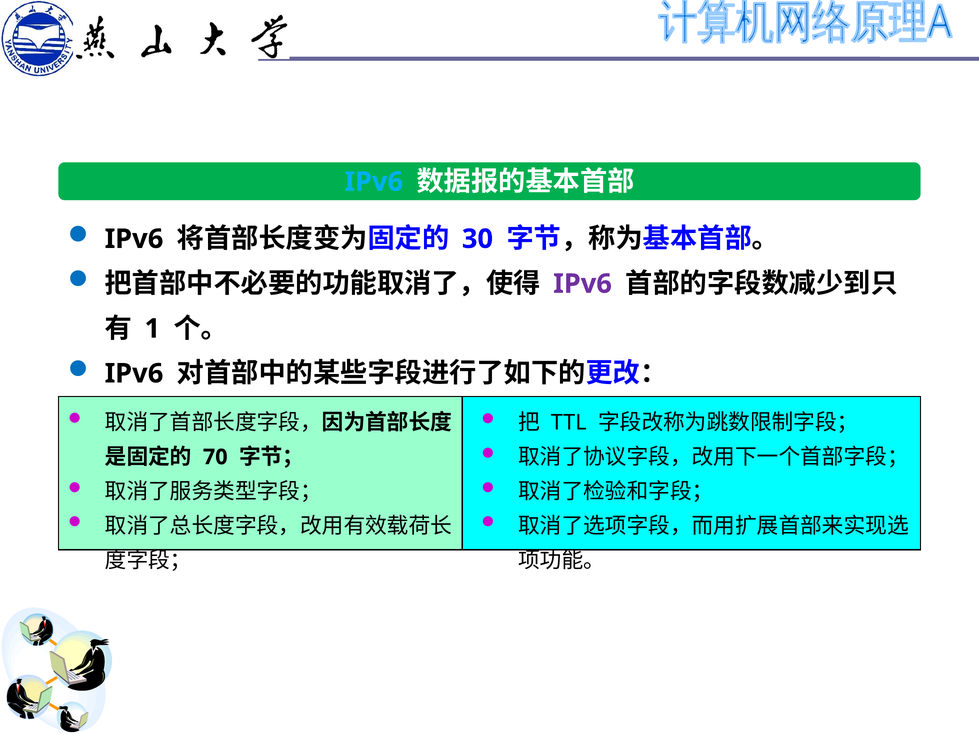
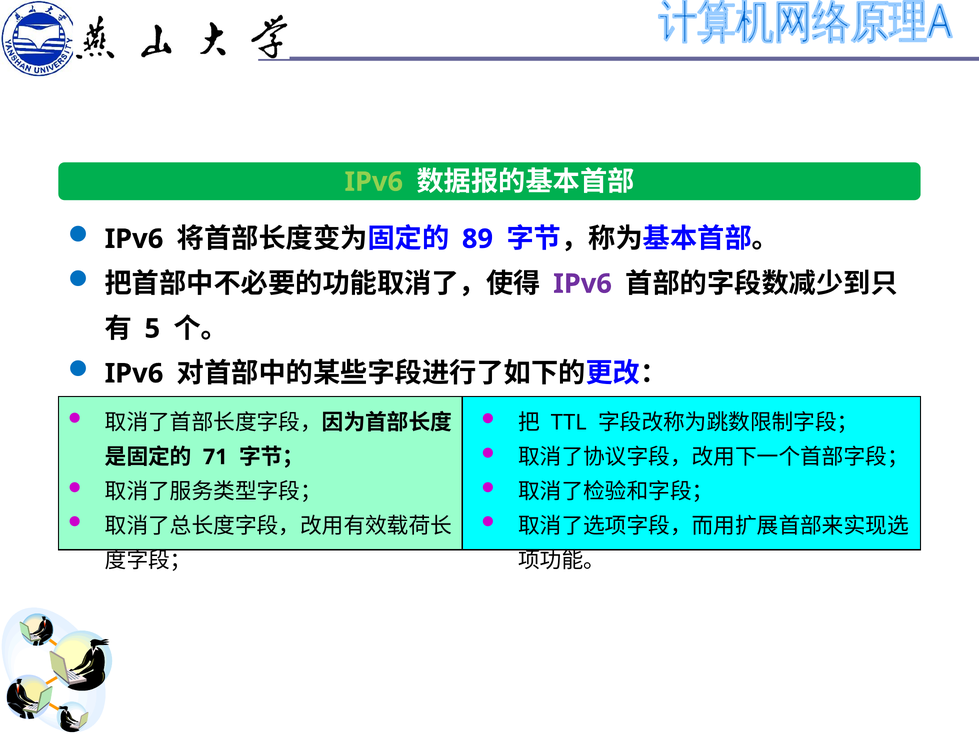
IPv6 at (374, 182) colour: light blue -> light green
30: 30 -> 89
1: 1 -> 5
70: 70 -> 71
